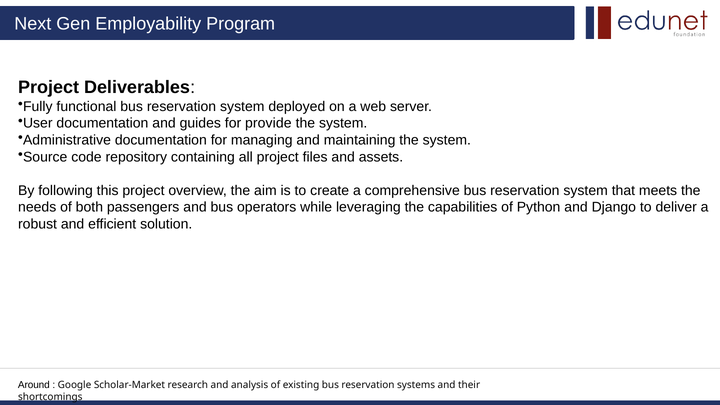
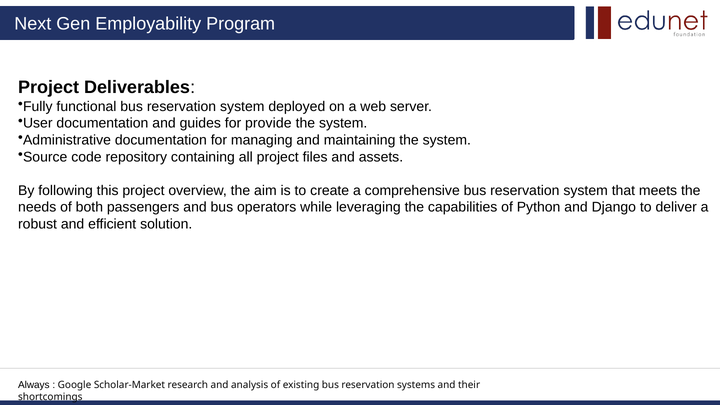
Around: Around -> Always
